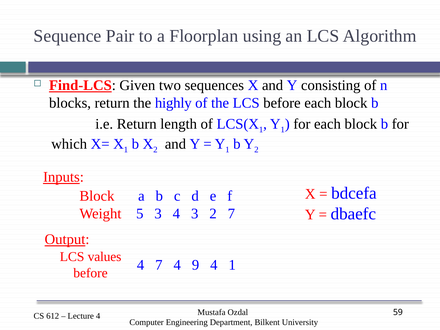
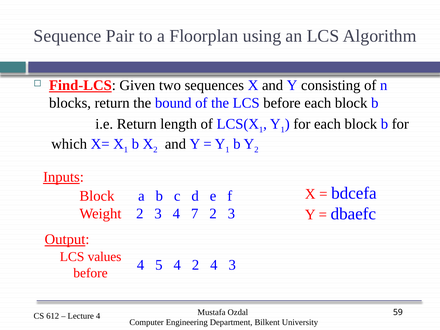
highly: highly -> bound
Weight 5: 5 -> 2
4 3: 3 -> 7
7 at (231, 214): 7 -> 3
4 7: 7 -> 5
4 9: 9 -> 2
4 1: 1 -> 3
